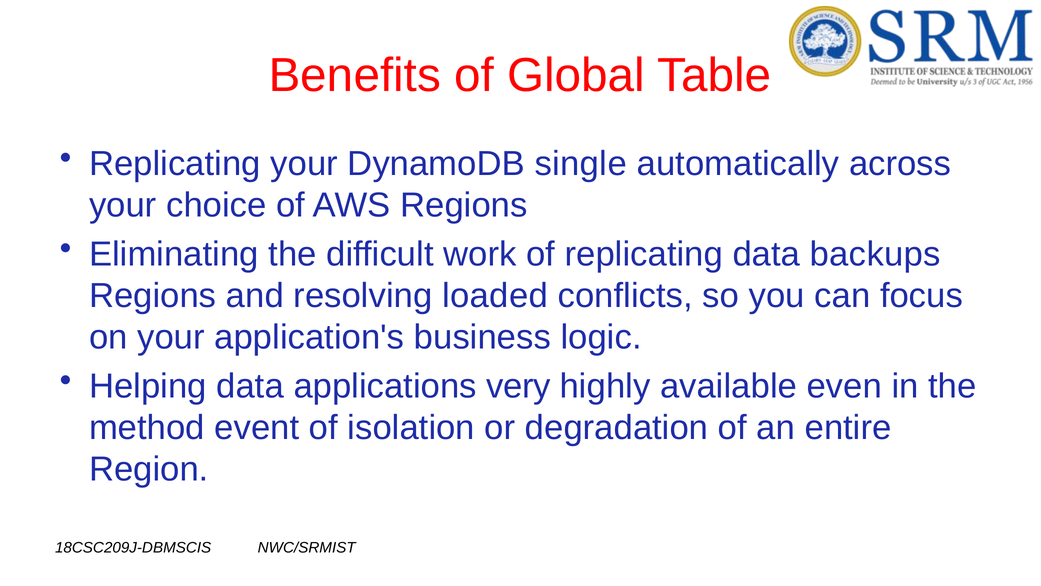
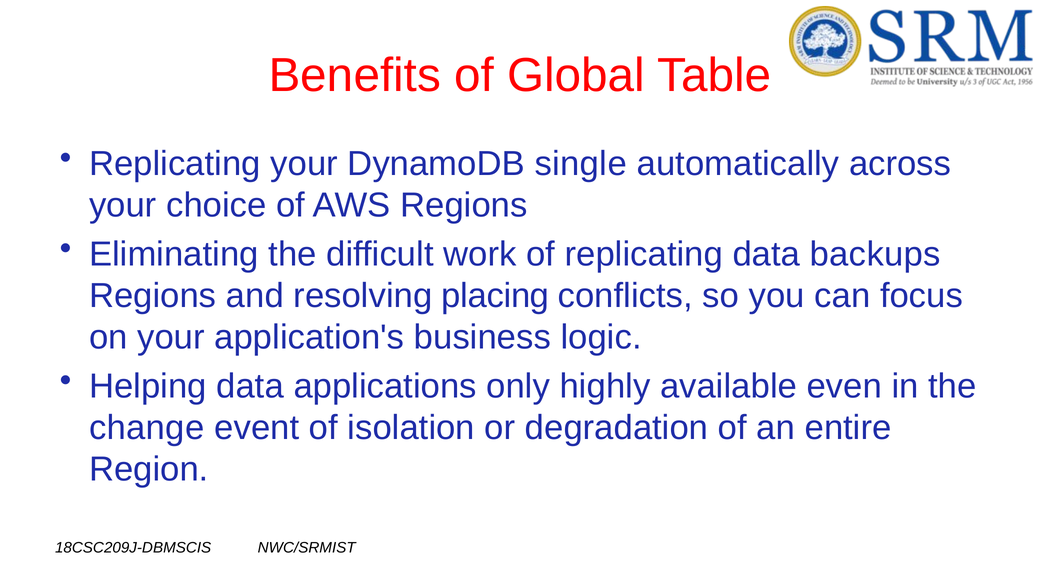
loaded: loaded -> placing
very: very -> only
method: method -> change
